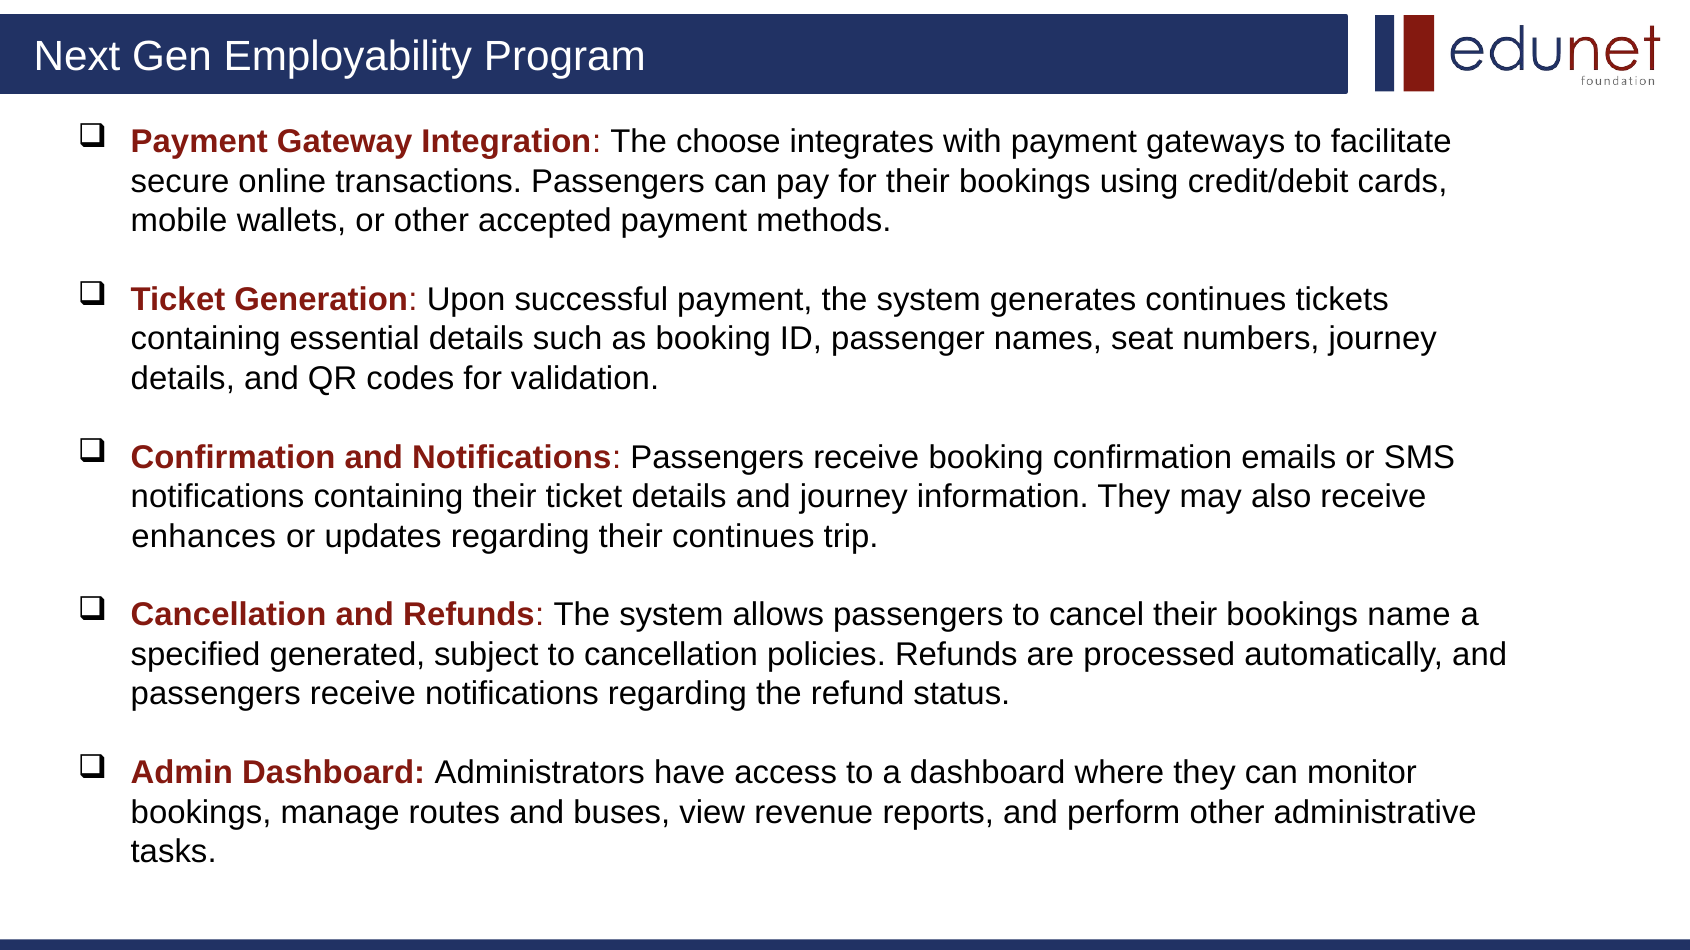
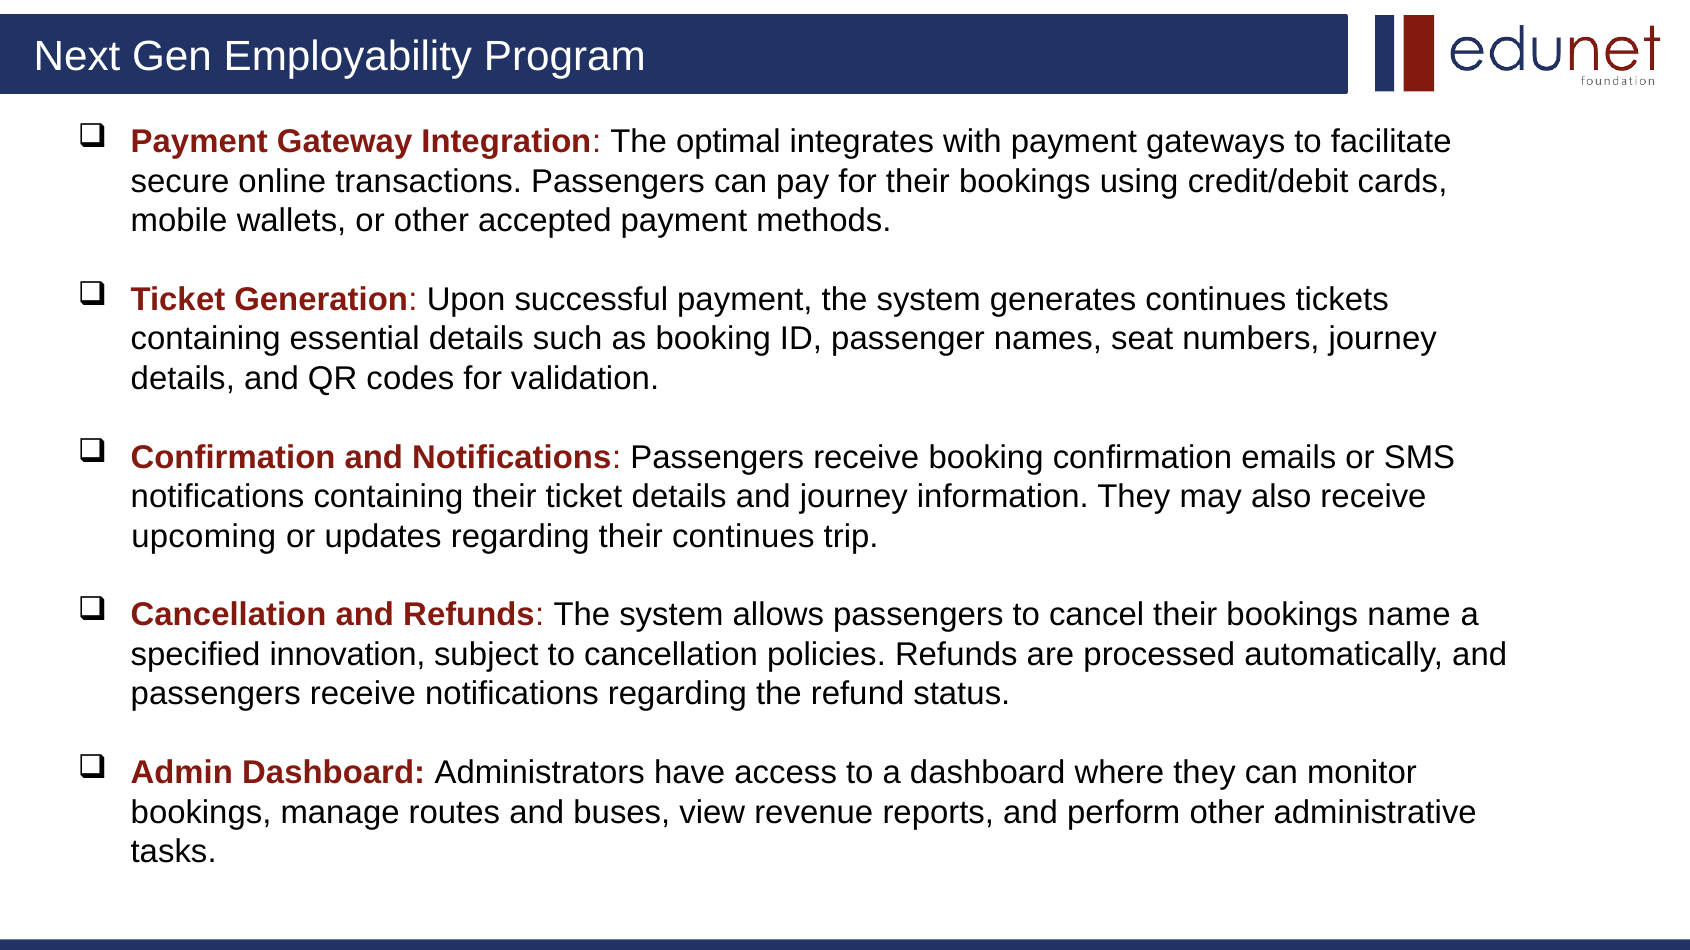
choose: choose -> optimal
enhances: enhances -> upcoming
generated: generated -> innovation
